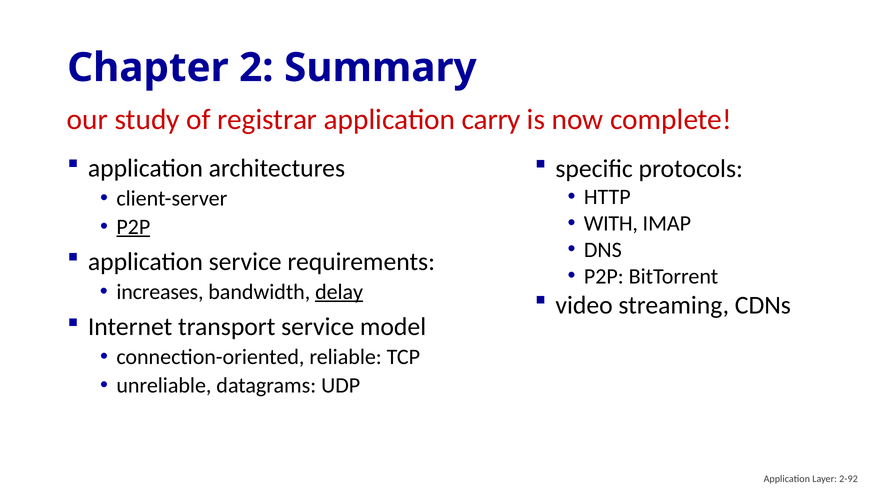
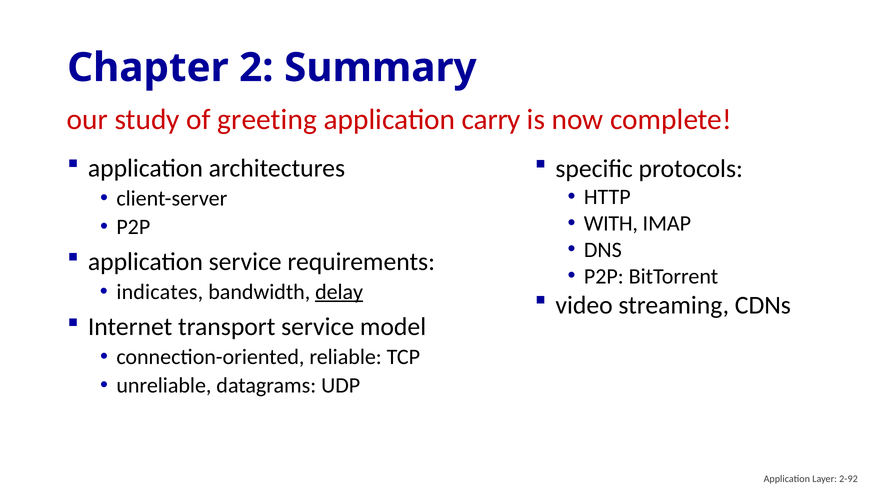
registrar: registrar -> greeting
P2P at (133, 227) underline: present -> none
increases: increases -> indicates
